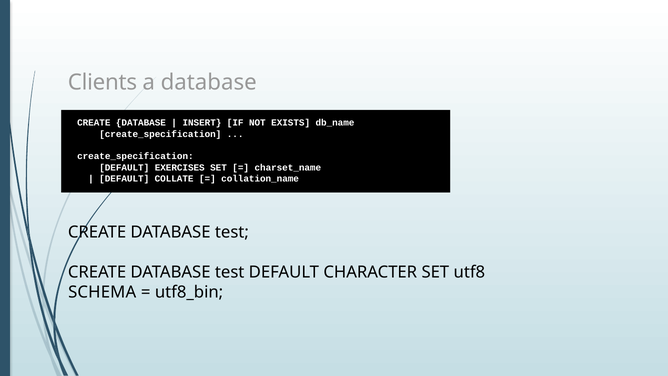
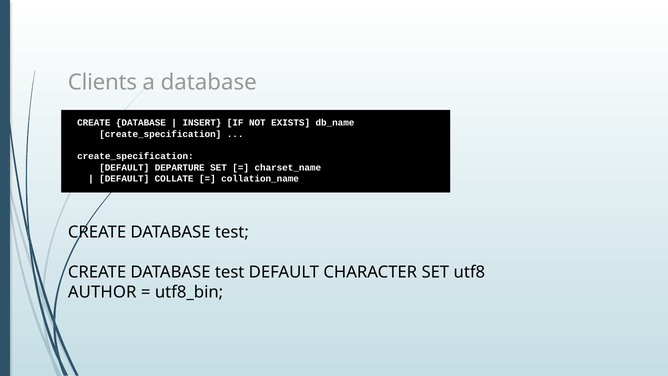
EXERCISES: EXERCISES -> DEPARTURE
SCHEMA: SCHEMA -> AUTHOR
